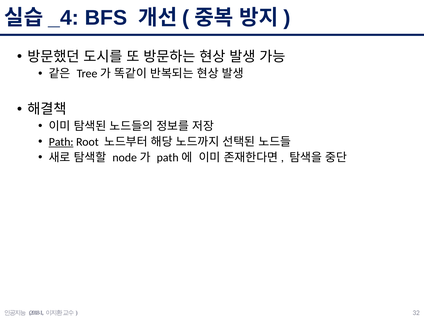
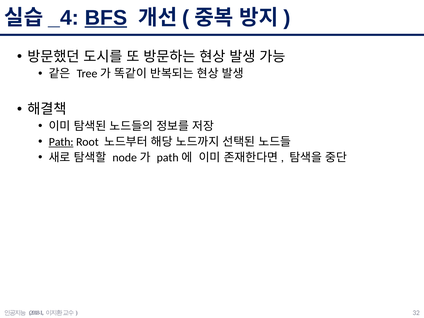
BFS underline: none -> present
